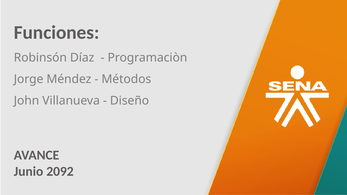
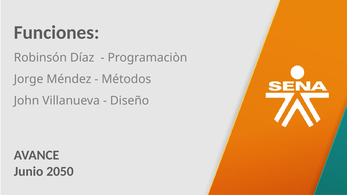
2092: 2092 -> 2050
